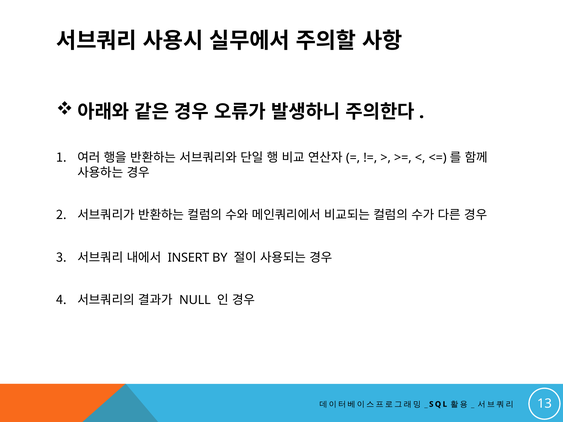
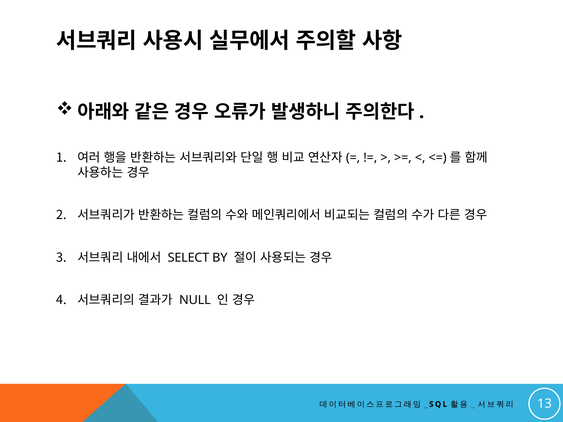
INSERT: INSERT -> SELECT
